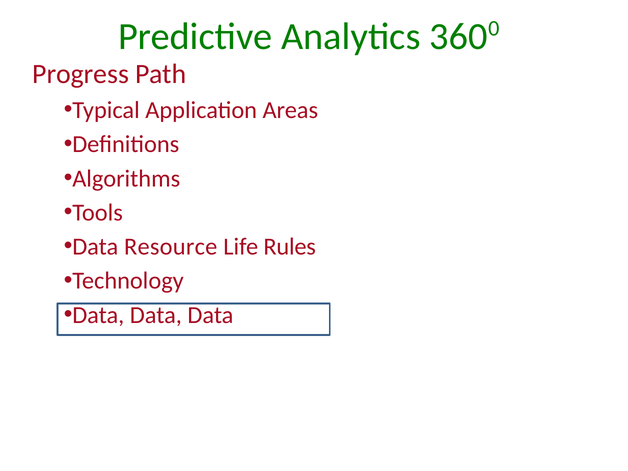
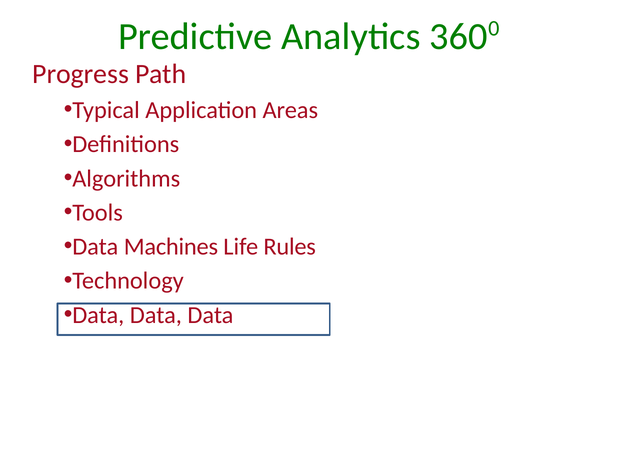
Resource: Resource -> Machines
